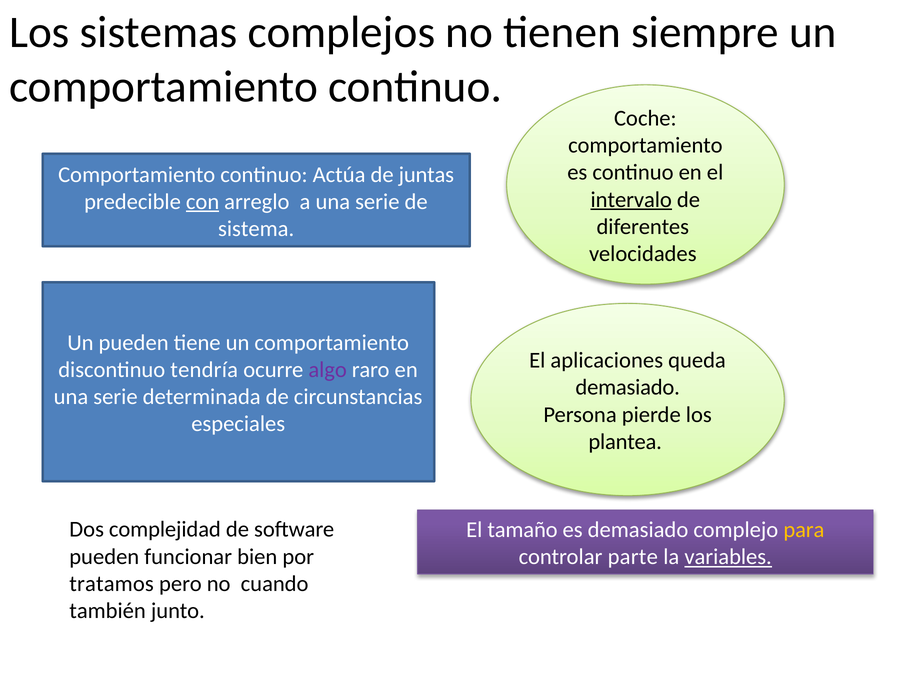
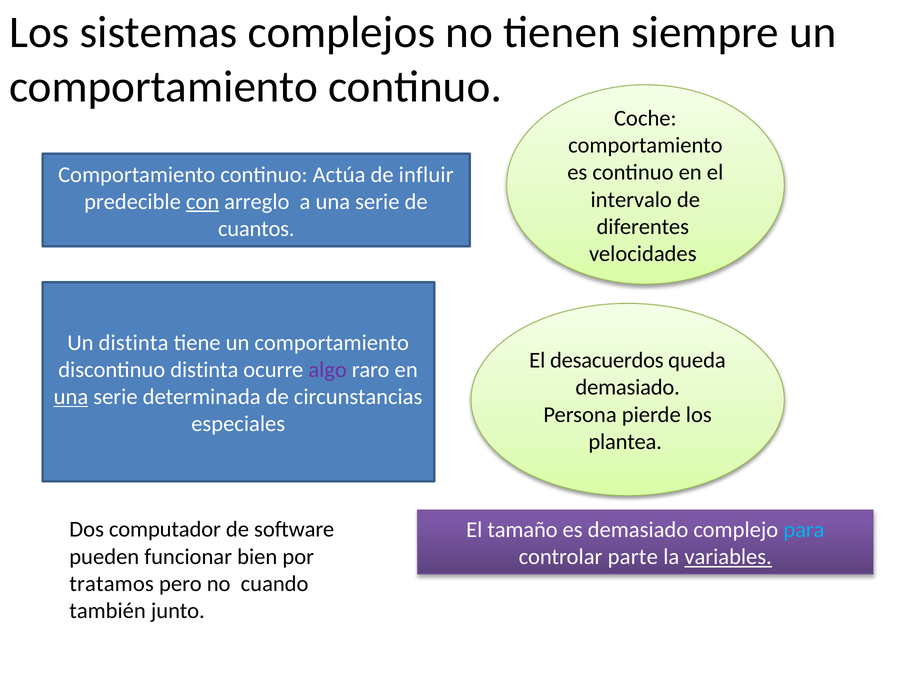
juntas: juntas -> influir
intervalo underline: present -> none
sistema: sistema -> cuantos
Un pueden: pueden -> distinta
aplicaciones: aplicaciones -> desacuerdos
discontinuo tendría: tendría -> distinta
una at (71, 397) underline: none -> present
complejidad: complejidad -> computador
para colour: yellow -> light blue
